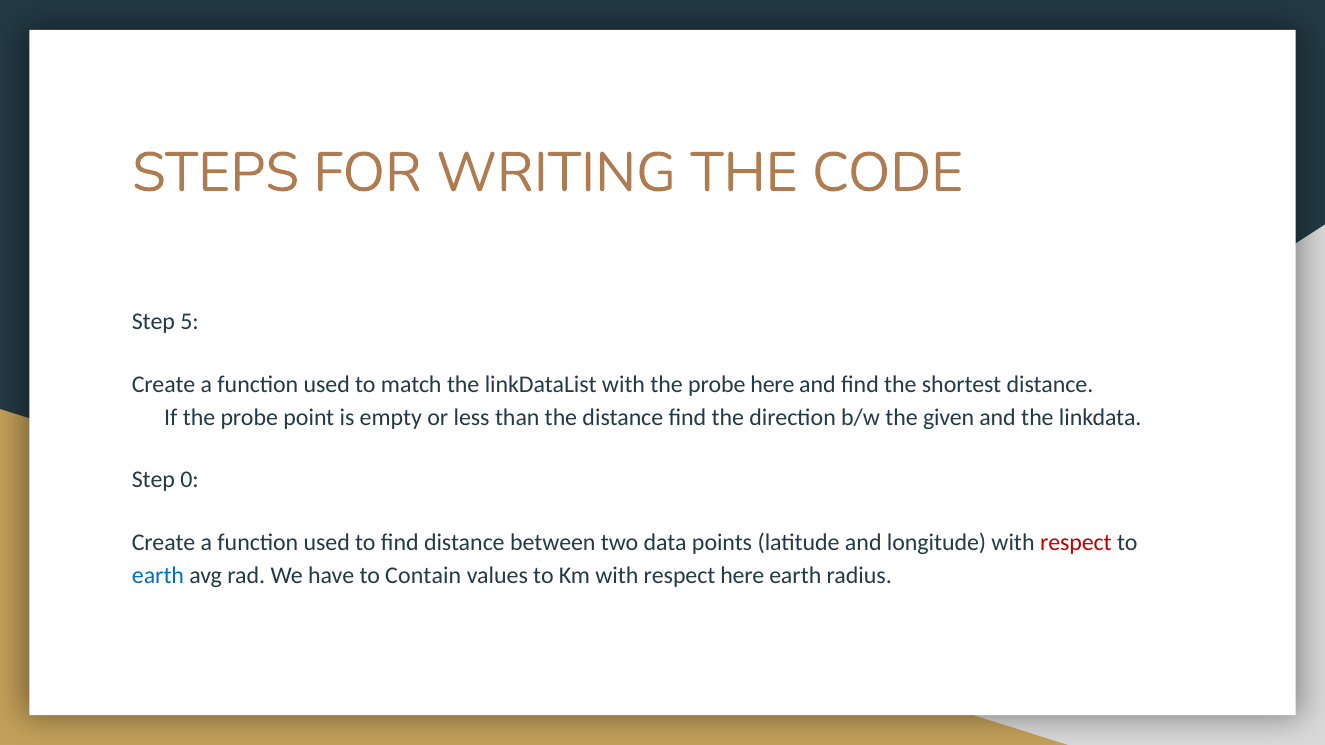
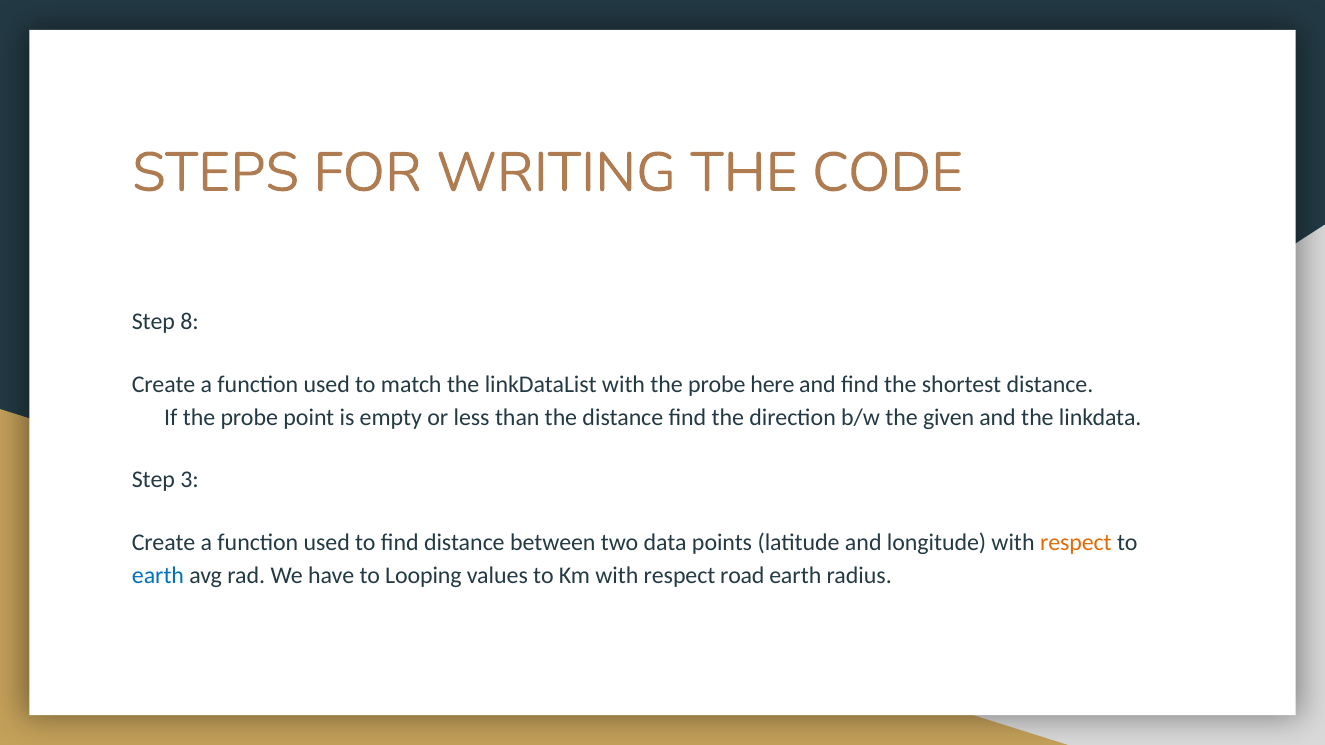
5: 5 -> 8
0: 0 -> 3
respect at (1076, 542) colour: red -> orange
Contain: Contain -> Looping
respect here: here -> road
